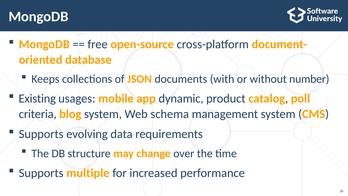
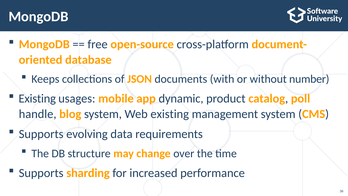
criteria: criteria -> handle
Web schema: schema -> existing
multiple: multiple -> sharding
